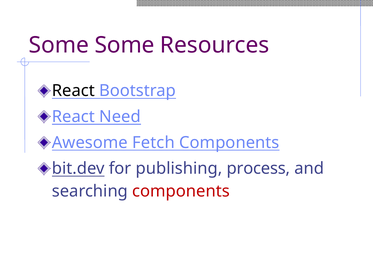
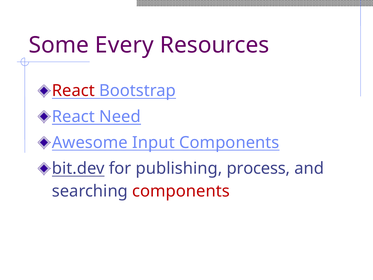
Some Some: Some -> Every
React at (73, 91) colour: black -> red
Fetch: Fetch -> Input
